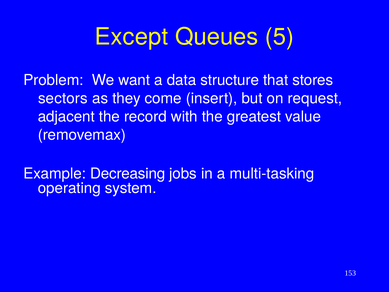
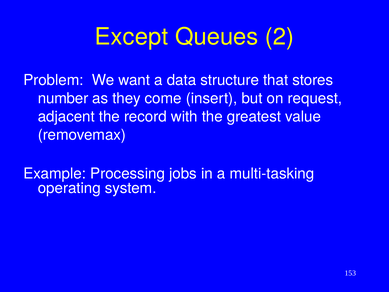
5: 5 -> 2
sectors: sectors -> number
Decreasing: Decreasing -> Processing
